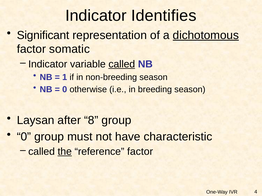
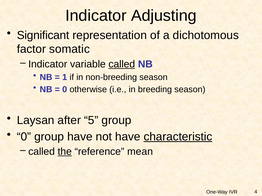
Identifies: Identifies -> Adjusting
dichotomous underline: present -> none
8: 8 -> 5
group must: must -> have
characteristic underline: none -> present
reference factor: factor -> mean
